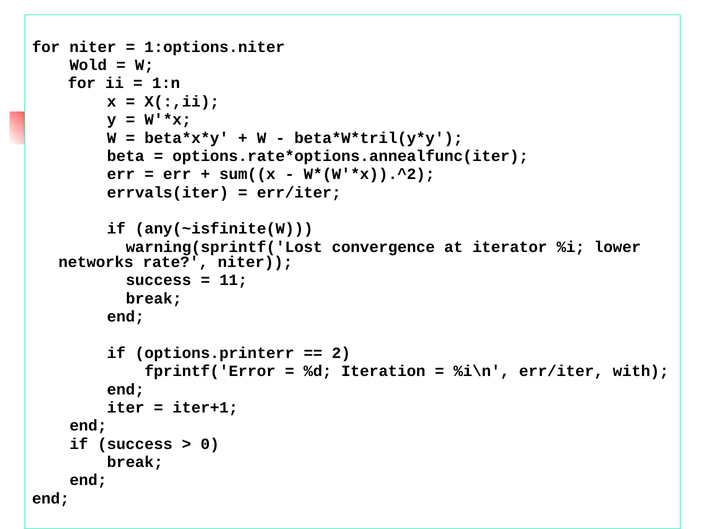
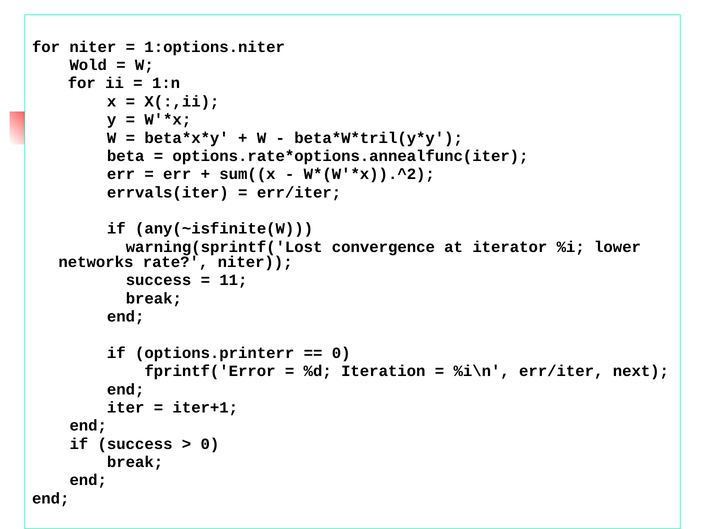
2 at (341, 353): 2 -> 0
with: with -> next
